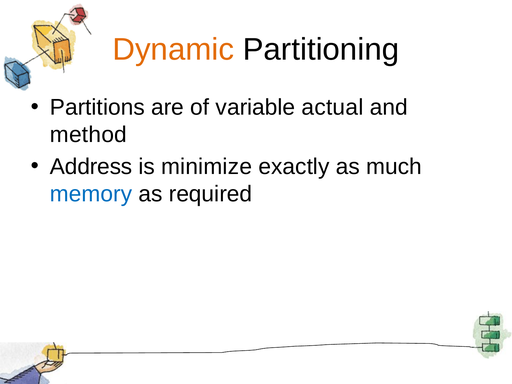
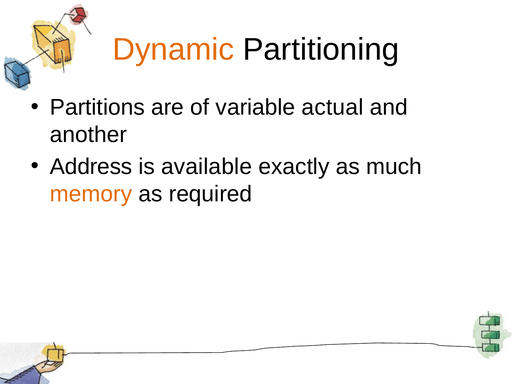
method: method -> another
minimize: minimize -> available
memory colour: blue -> orange
